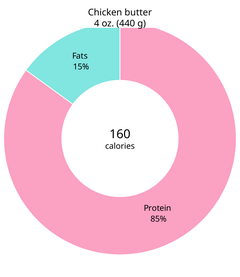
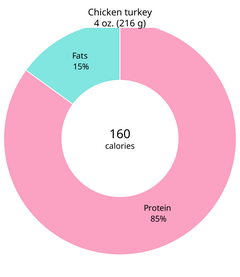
butter: butter -> turkey
440: 440 -> 216
